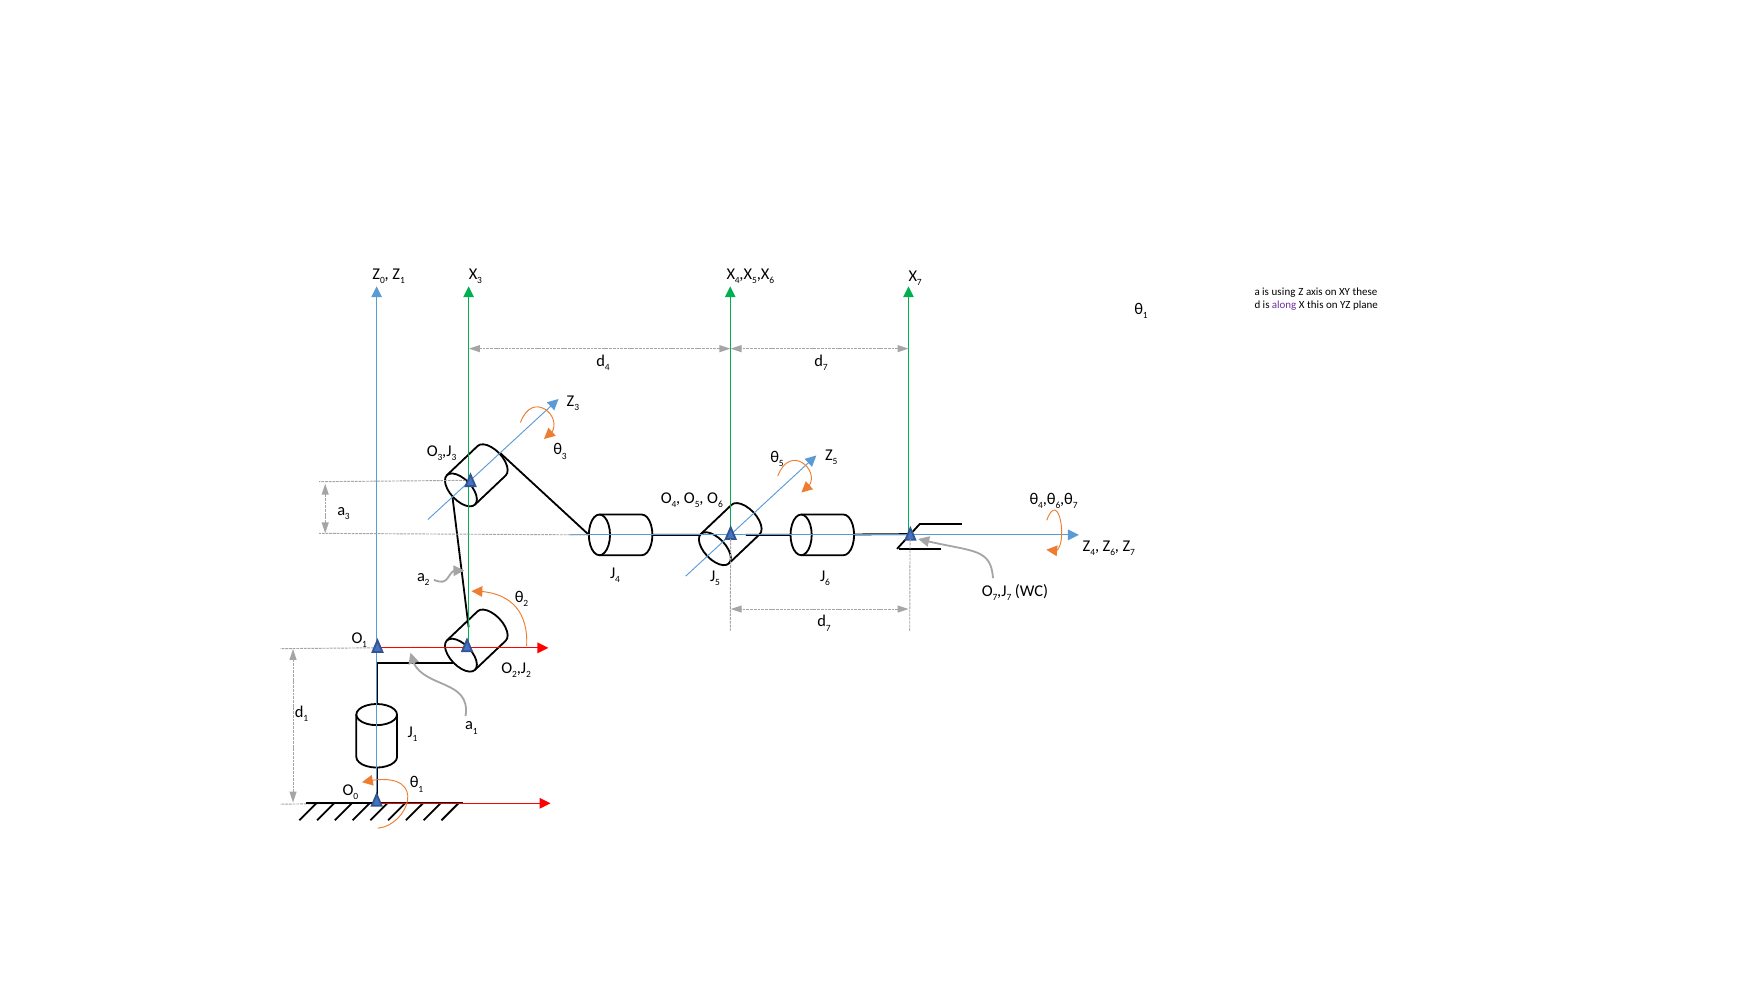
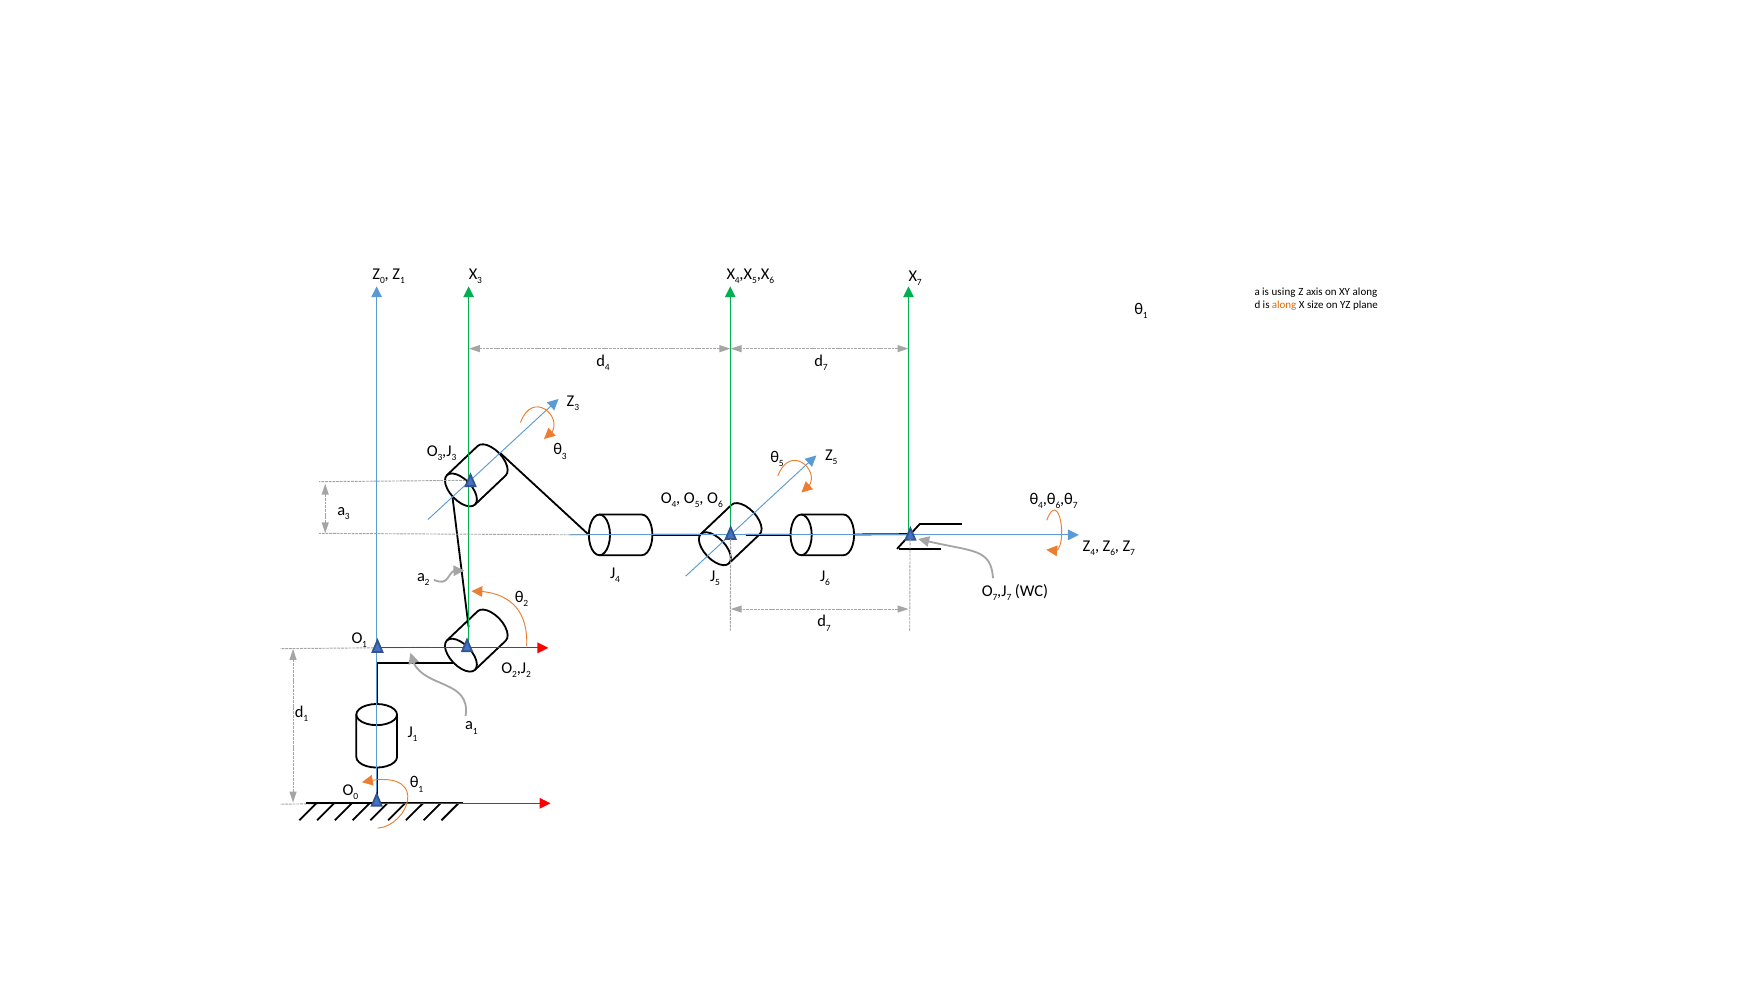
XY these: these -> along
along at (1284, 305) colour: purple -> orange
this: this -> size
